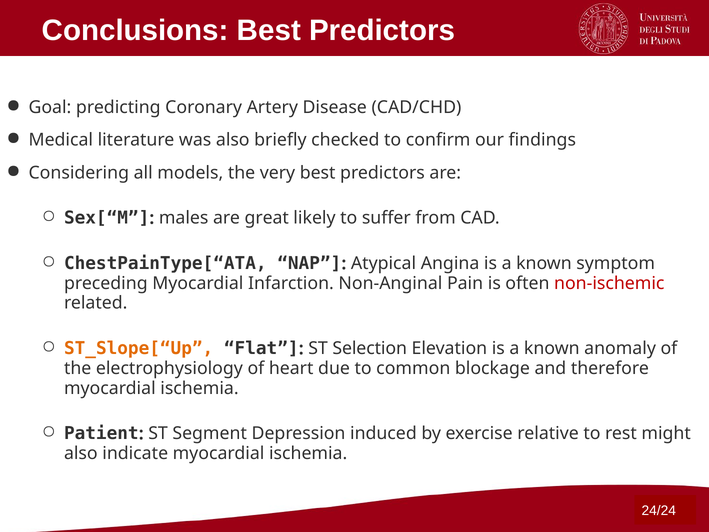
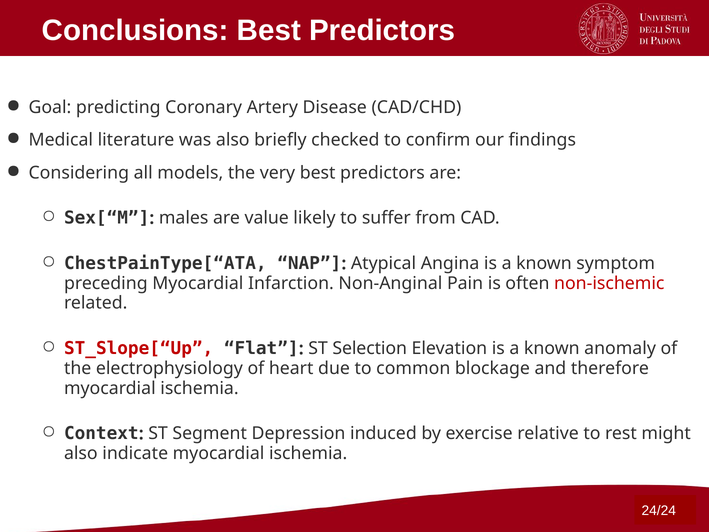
great: great -> value
ST_Slope[“Up colour: orange -> red
Patient: Patient -> Context
